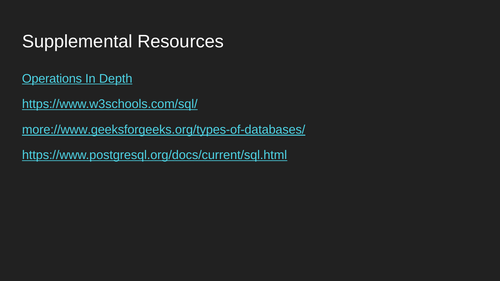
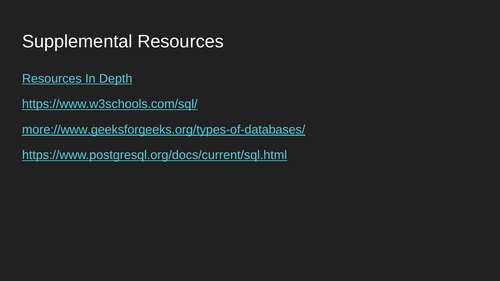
Operations at (52, 79): Operations -> Resources
